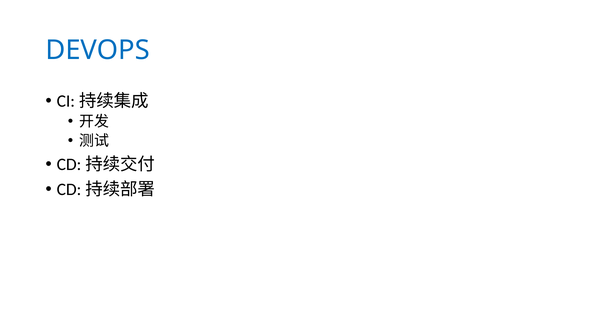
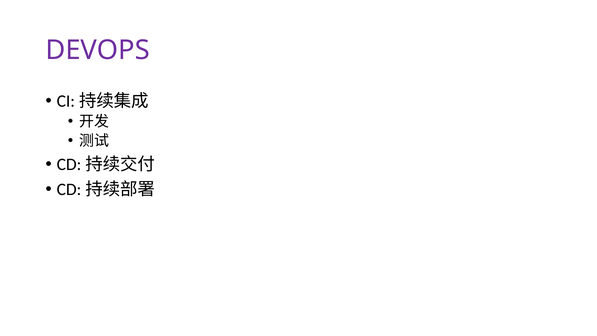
DEVOPS colour: blue -> purple
